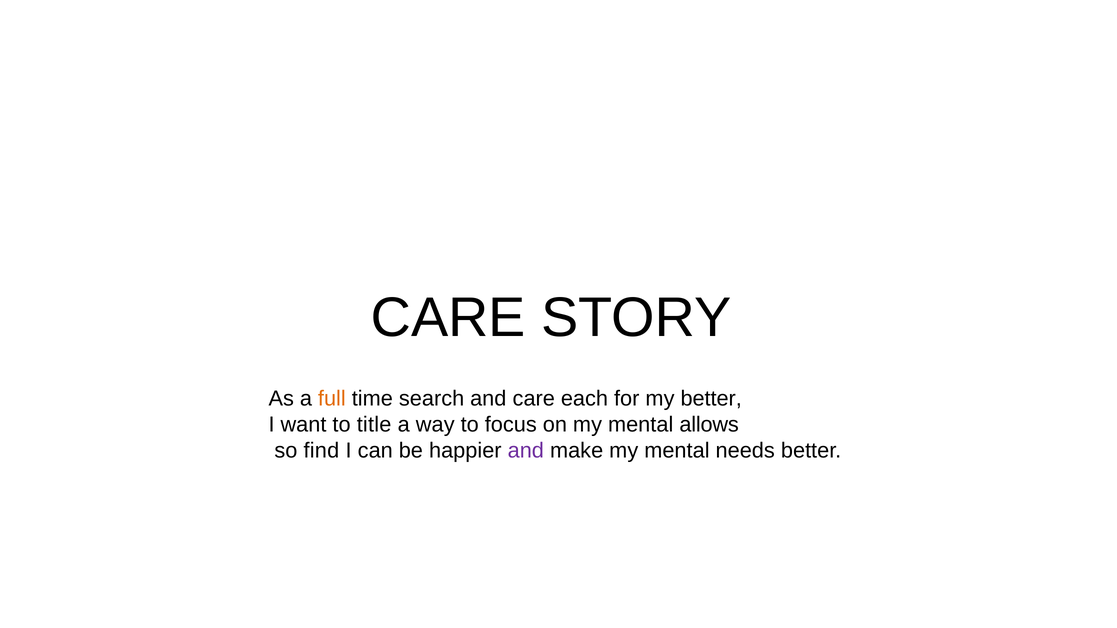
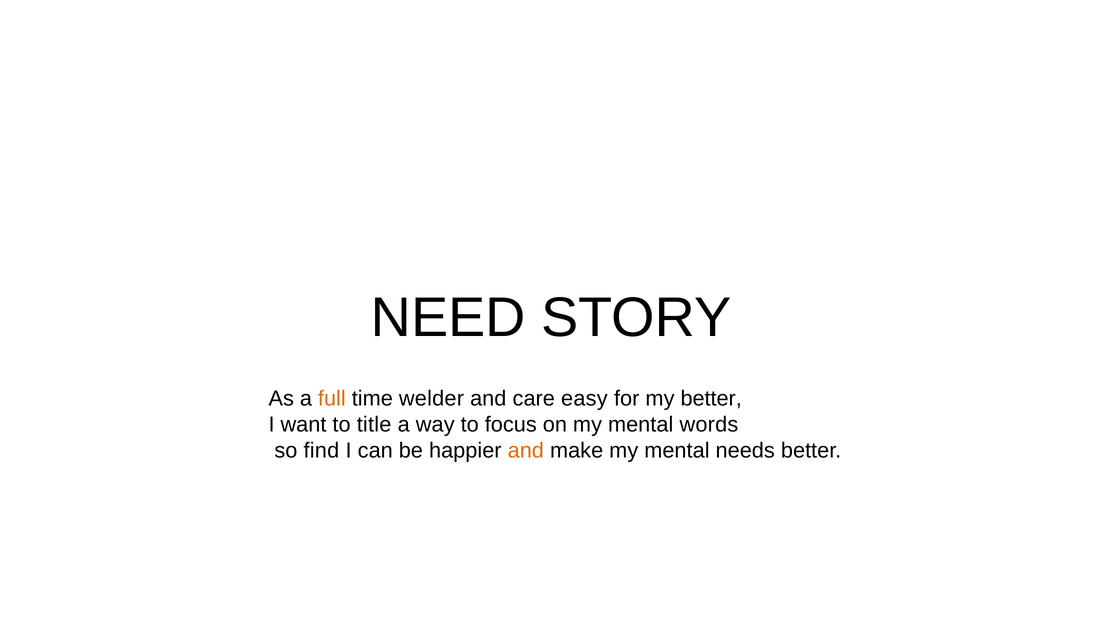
CARE at (448, 318): CARE -> NEED
search: search -> welder
each: each -> easy
allows: allows -> words
and at (526, 451) colour: purple -> orange
